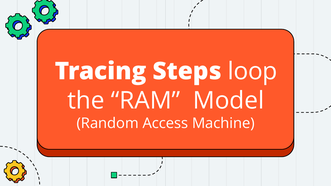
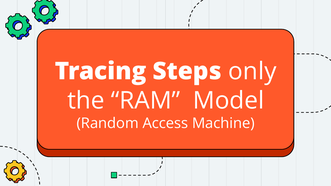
loop: loop -> only
